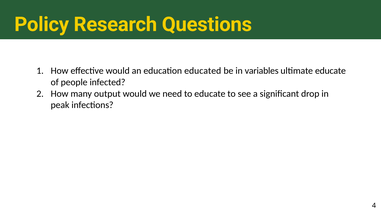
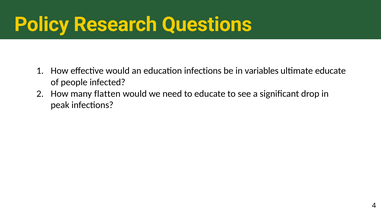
education educated: educated -> infections
output: output -> flatten
